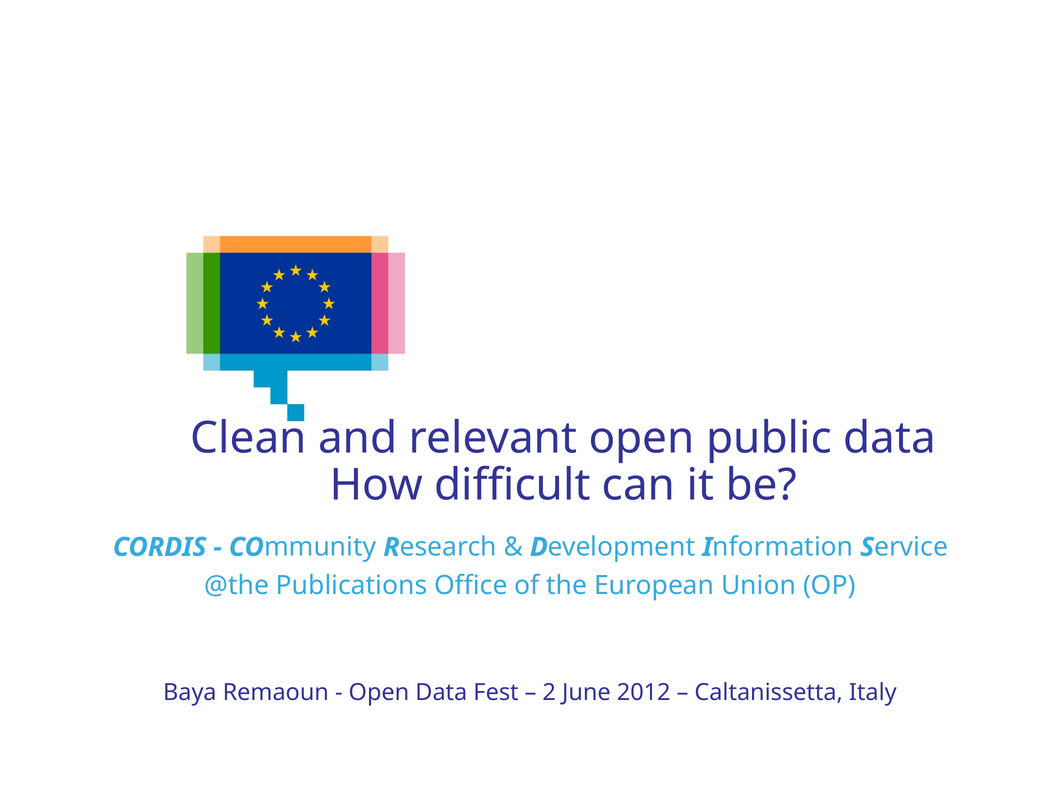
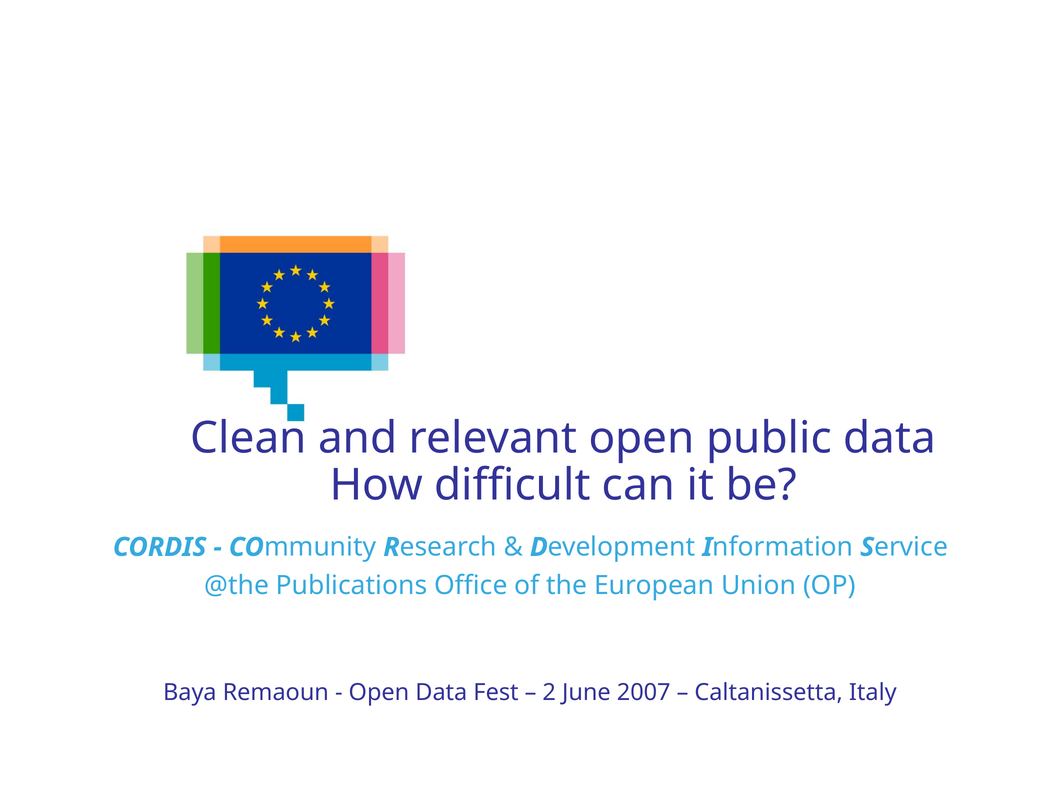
2012: 2012 -> 2007
